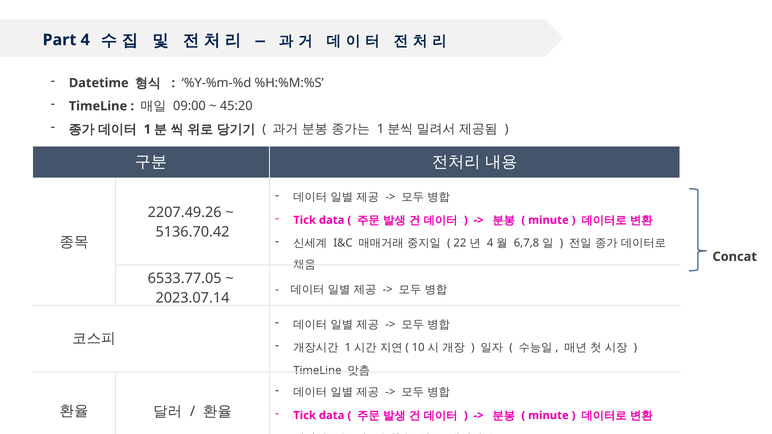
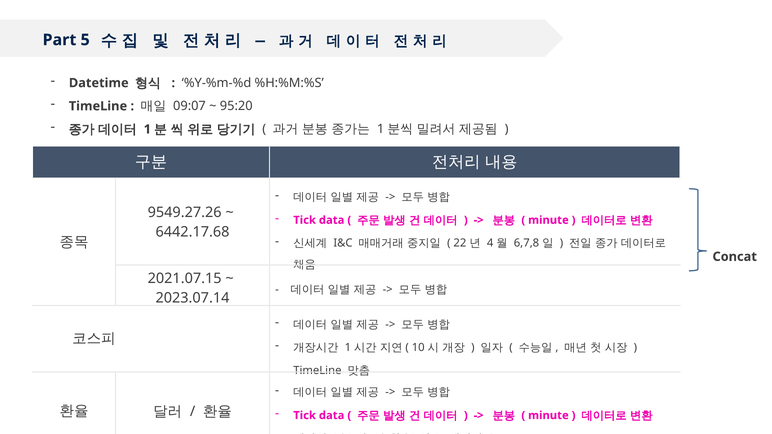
4 at (85, 40): 4 -> 5
09:00: 09:00 -> 09:07
45:20: 45:20 -> 95:20
2207.49.26: 2207.49.26 -> 9549.27.26
5136.70.42: 5136.70.42 -> 6442.17.68
6533.77.05: 6533.77.05 -> 2021.07.15
